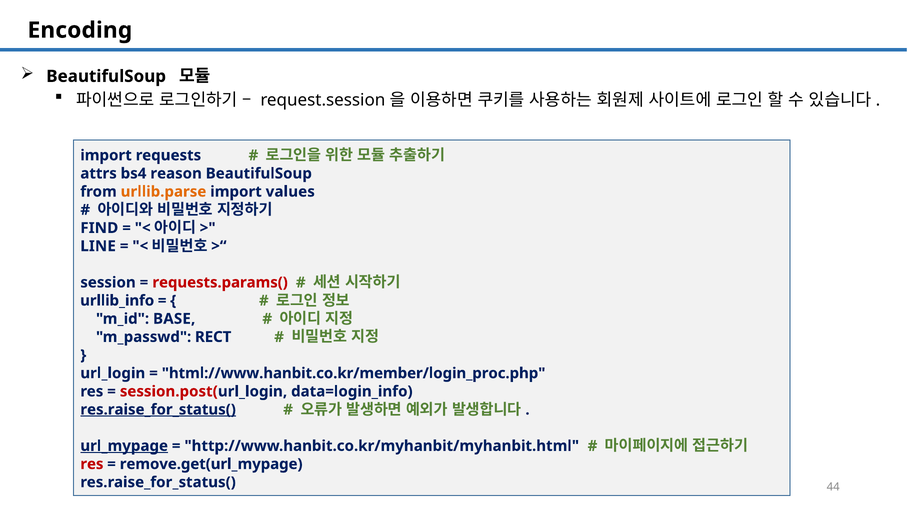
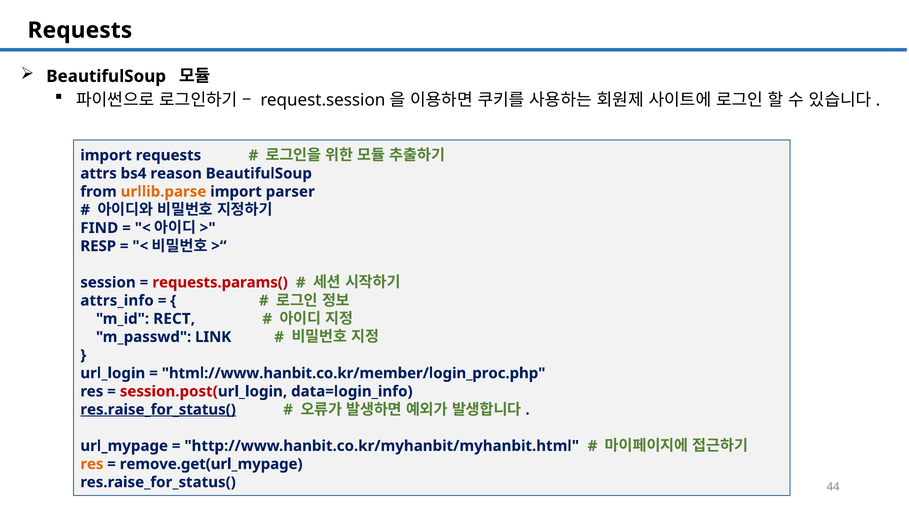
Encoding at (80, 30): Encoding -> Requests
values: values -> parser
LINE: LINE -> RESP
urllib_info: urllib_info -> attrs_info
BASE: BASE -> RECT
RECT: RECT -> LINK
url_mypage underline: present -> none
res at (92, 464) colour: red -> orange
